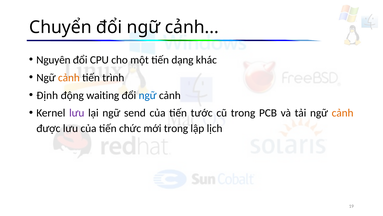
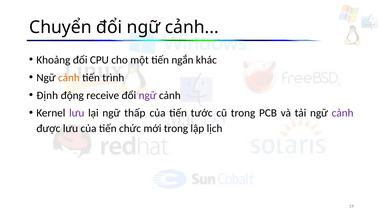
Nguyên: Nguyên -> Khoảng
dạng: dạng -> ngắn
waiting: waiting -> receive
ngữ at (148, 95) colour: blue -> purple
send: send -> thấp
cảnh at (343, 113) colour: orange -> purple
